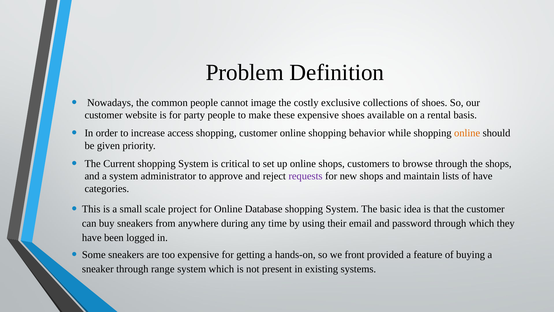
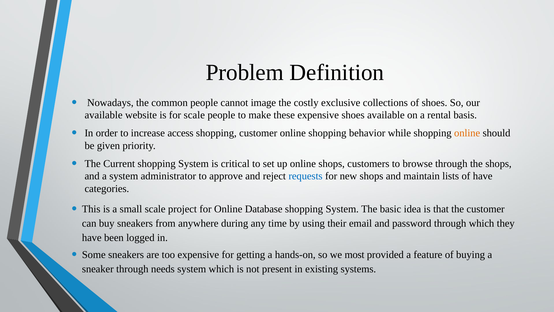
customer at (104, 115): customer -> available
for party: party -> scale
requests colour: purple -> blue
front: front -> most
range: range -> needs
